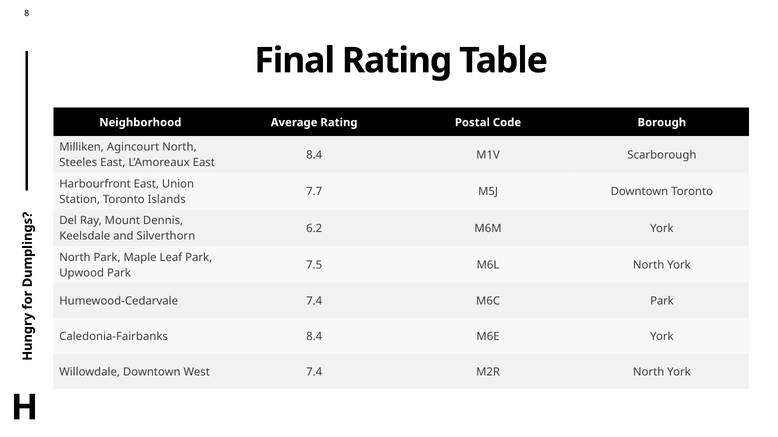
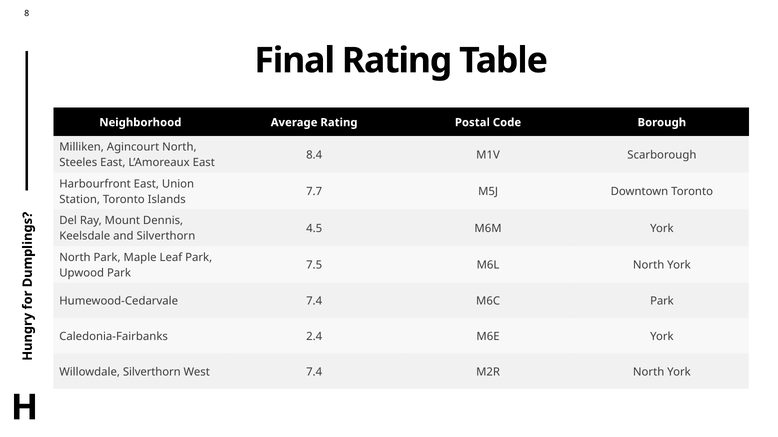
6.2: 6.2 -> 4.5
Caledonia-Fairbanks 8.4: 8.4 -> 2.4
Willowdale Downtown: Downtown -> Silverthorn
